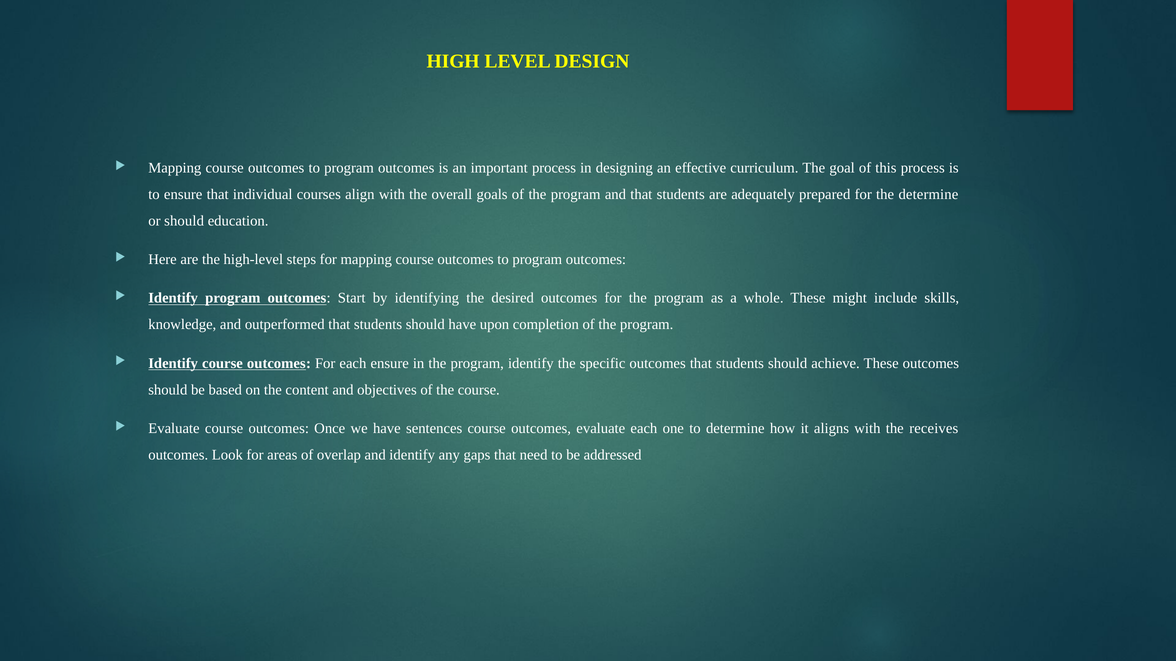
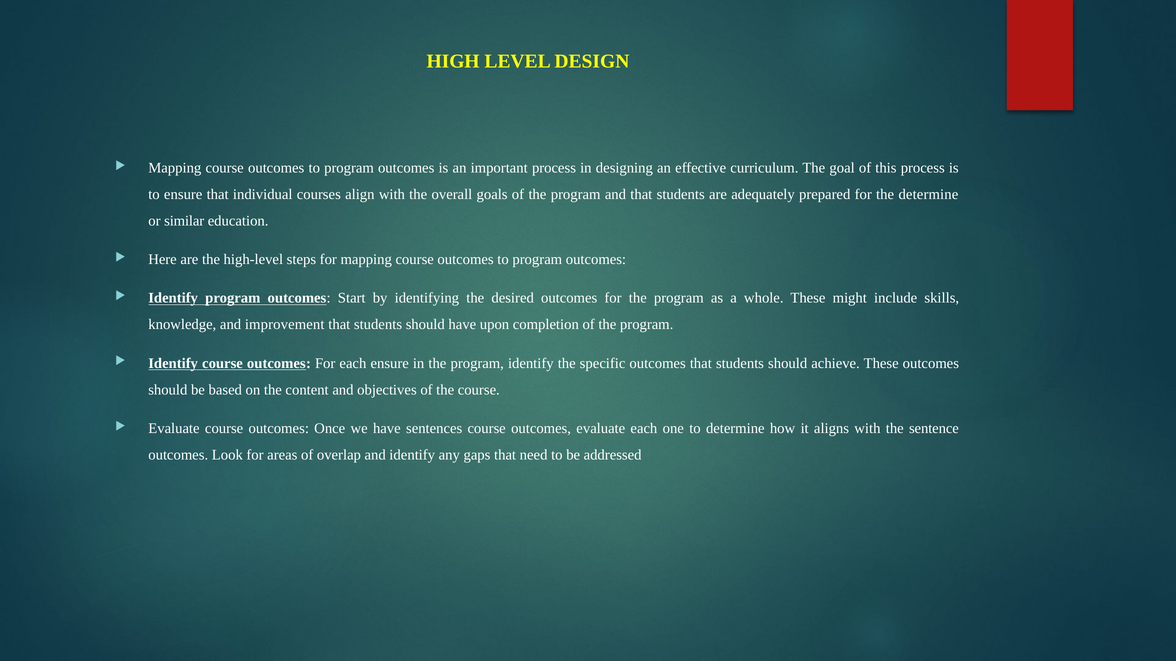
or should: should -> similar
outperformed: outperformed -> improvement
receives: receives -> sentence
